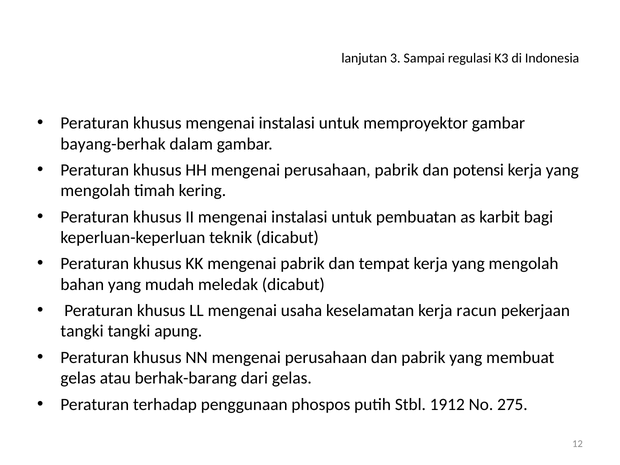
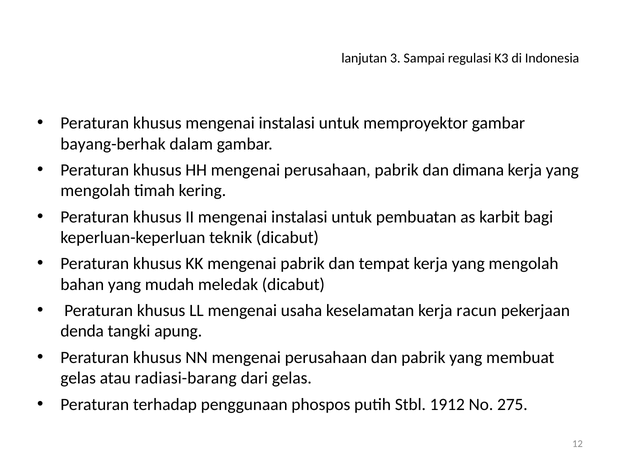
potensi: potensi -> dimana
tangki at (82, 331): tangki -> denda
berhak-barang: berhak-barang -> radiasi-barang
